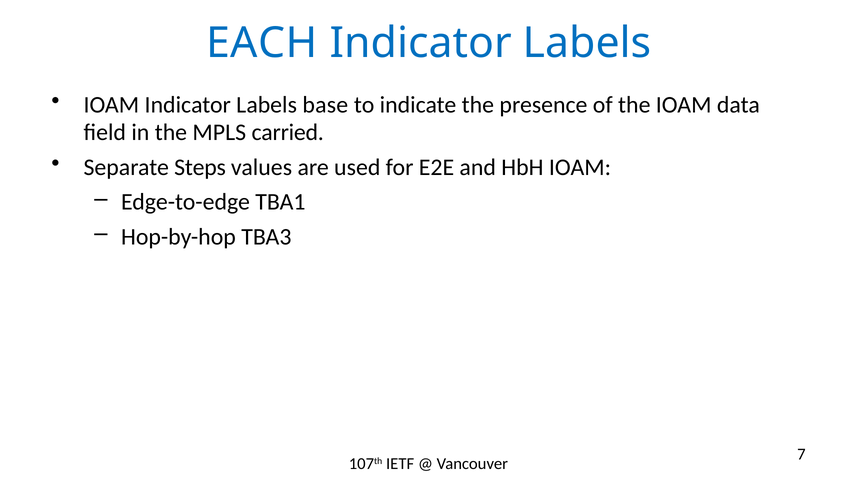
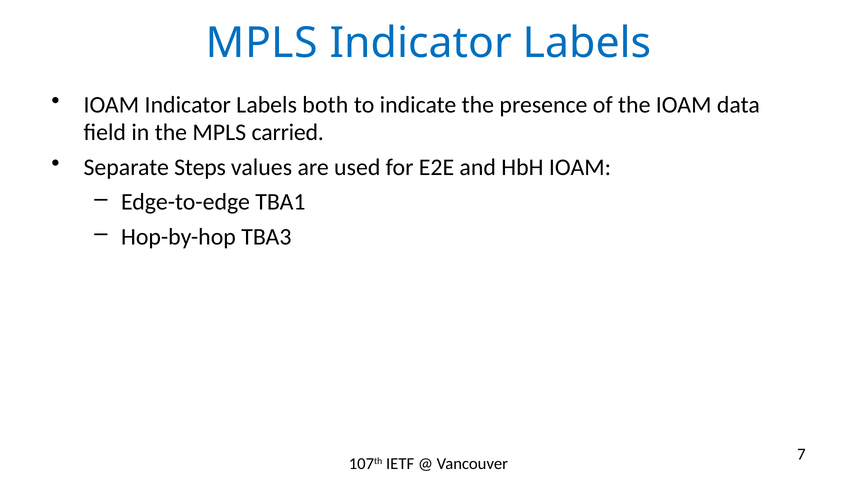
EACH at (262, 43): EACH -> MPLS
base: base -> both
